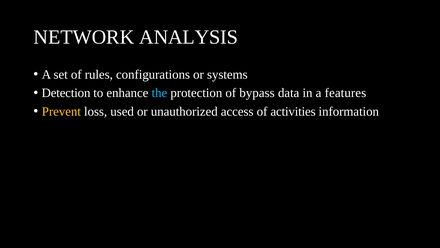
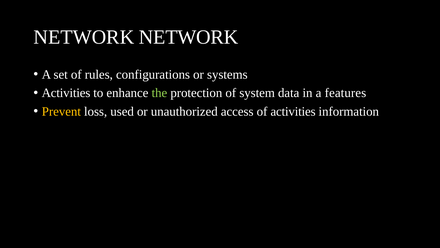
NETWORK ANALYSIS: ANALYSIS -> NETWORK
Detection at (66, 93): Detection -> Activities
the colour: light blue -> light green
bypass: bypass -> system
